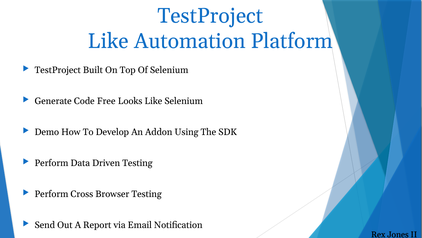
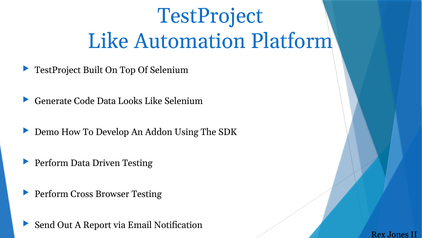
Code Free: Free -> Data
